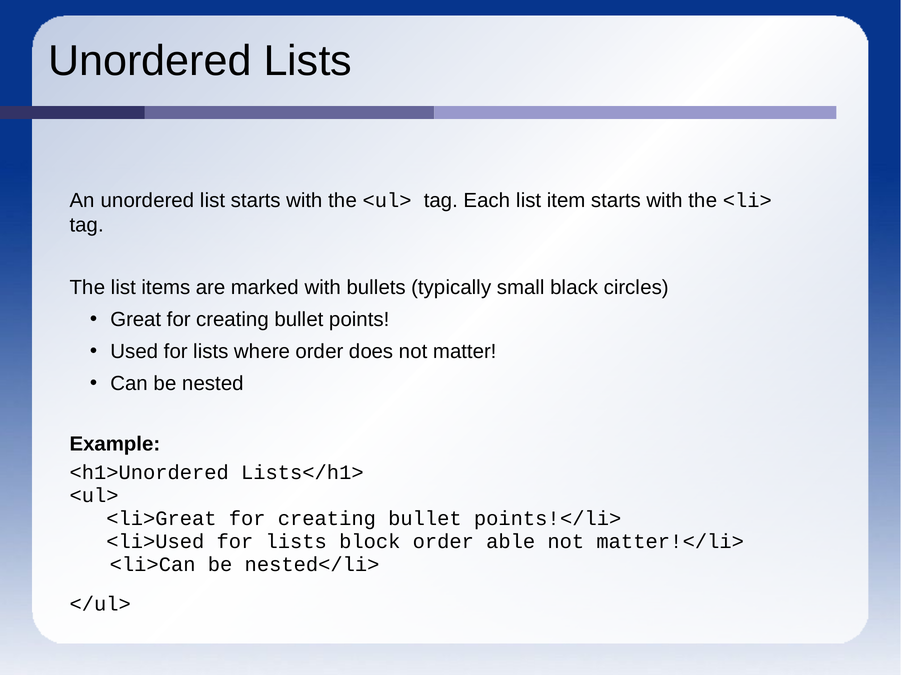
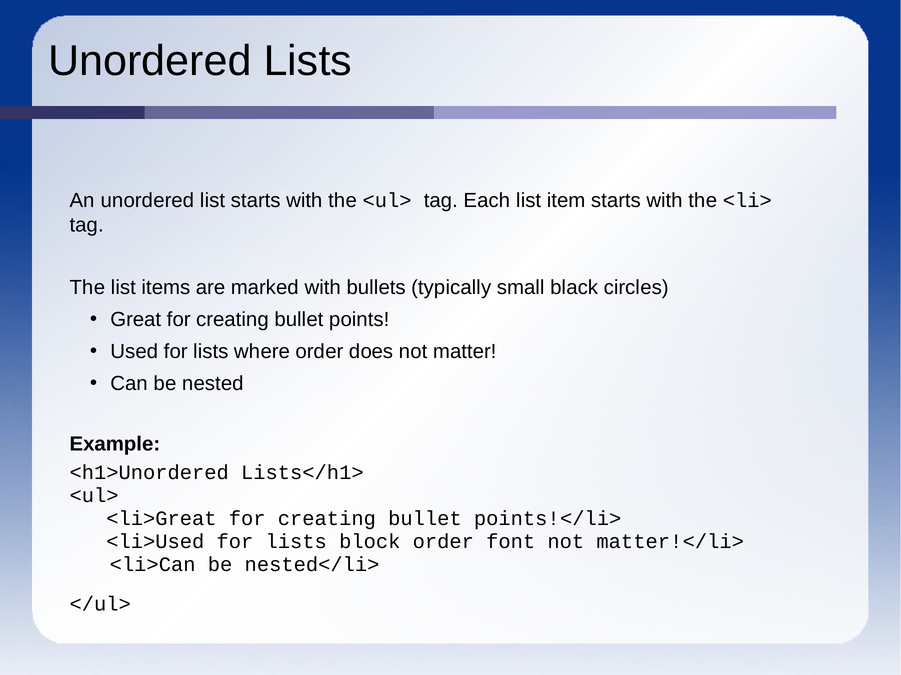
able: able -> font
